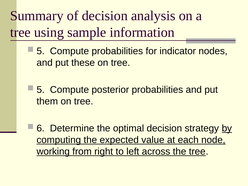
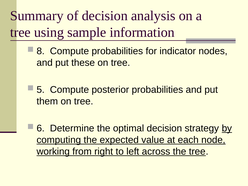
5 at (41, 51): 5 -> 8
